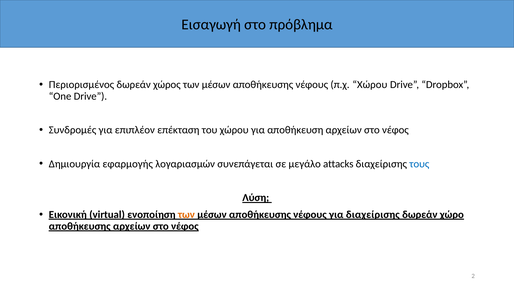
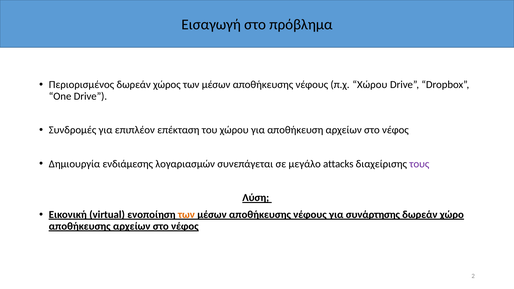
εφαρμογής: εφαρμογής -> ενδιάμεσης
τους colour: blue -> purple
για διαχείρισης: διαχείρισης -> συνάρτησης
